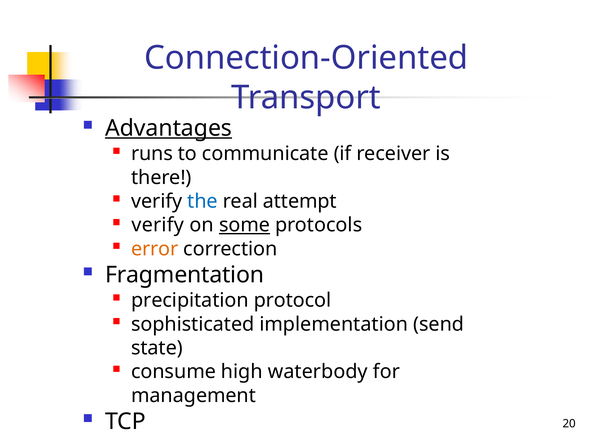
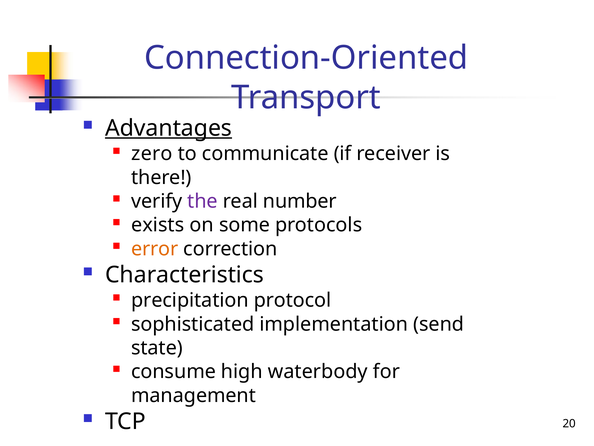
runs: runs -> zero
the colour: blue -> purple
attempt: attempt -> number
verify at (158, 225): verify -> exists
some underline: present -> none
Fragmentation: Fragmentation -> Characteristics
